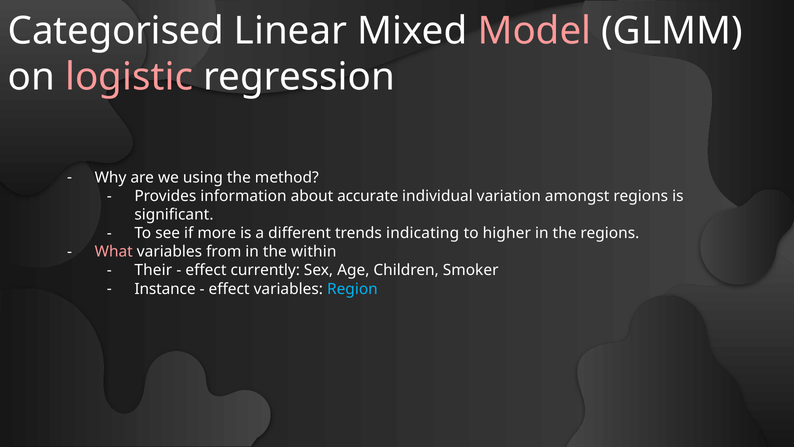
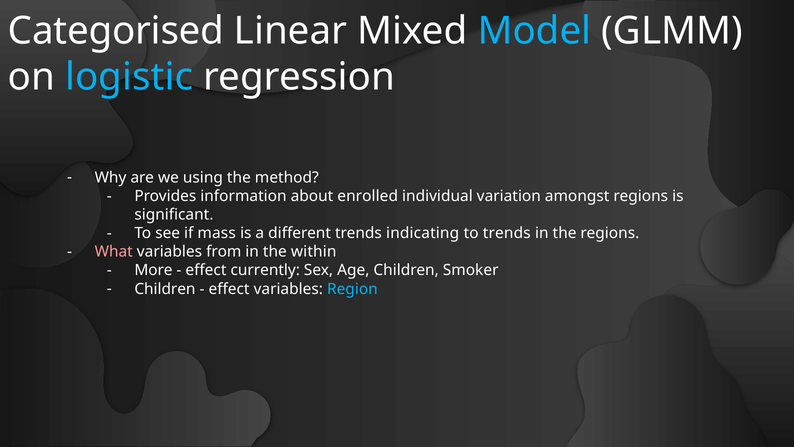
Model colour: pink -> light blue
logistic colour: pink -> light blue
accurate: accurate -> enrolled
more: more -> mass
to higher: higher -> trends
Their: Their -> More
Instance at (165, 289): Instance -> Children
